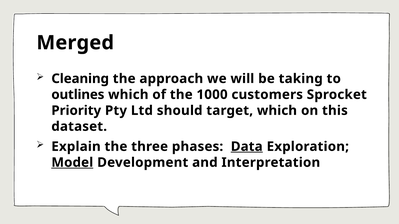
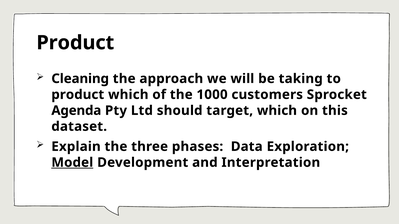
Merged at (75, 43): Merged -> Product
outlines at (78, 95): outlines -> product
Priority: Priority -> Agenda
Data underline: present -> none
